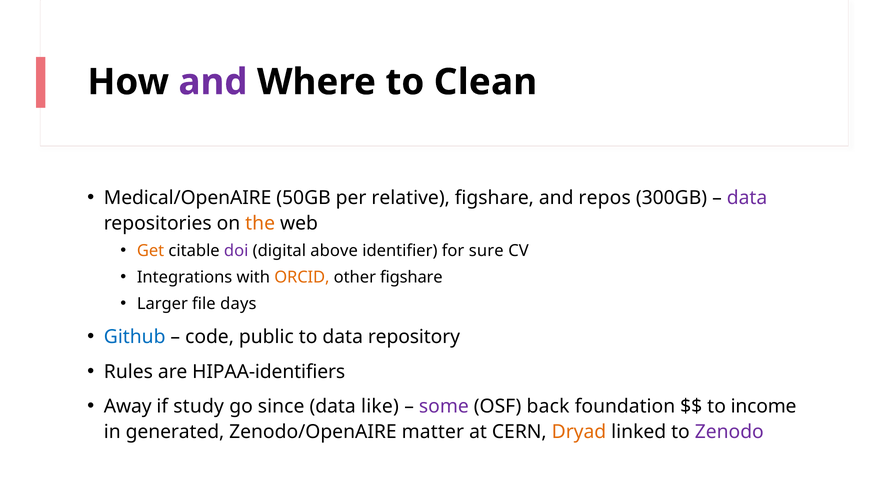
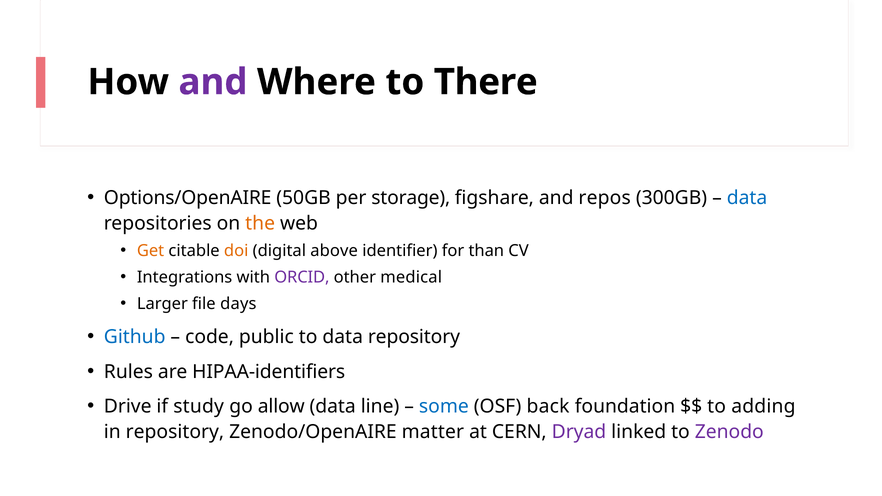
Clean: Clean -> There
Medical/OpenAIRE: Medical/OpenAIRE -> Options/OpenAIRE
relative: relative -> storage
data at (747, 198) colour: purple -> blue
doi colour: purple -> orange
sure: sure -> than
ORCID colour: orange -> purple
other figshare: figshare -> medical
Away: Away -> Drive
since: since -> allow
like: like -> line
some colour: purple -> blue
income: income -> adding
in generated: generated -> repository
Dryad colour: orange -> purple
